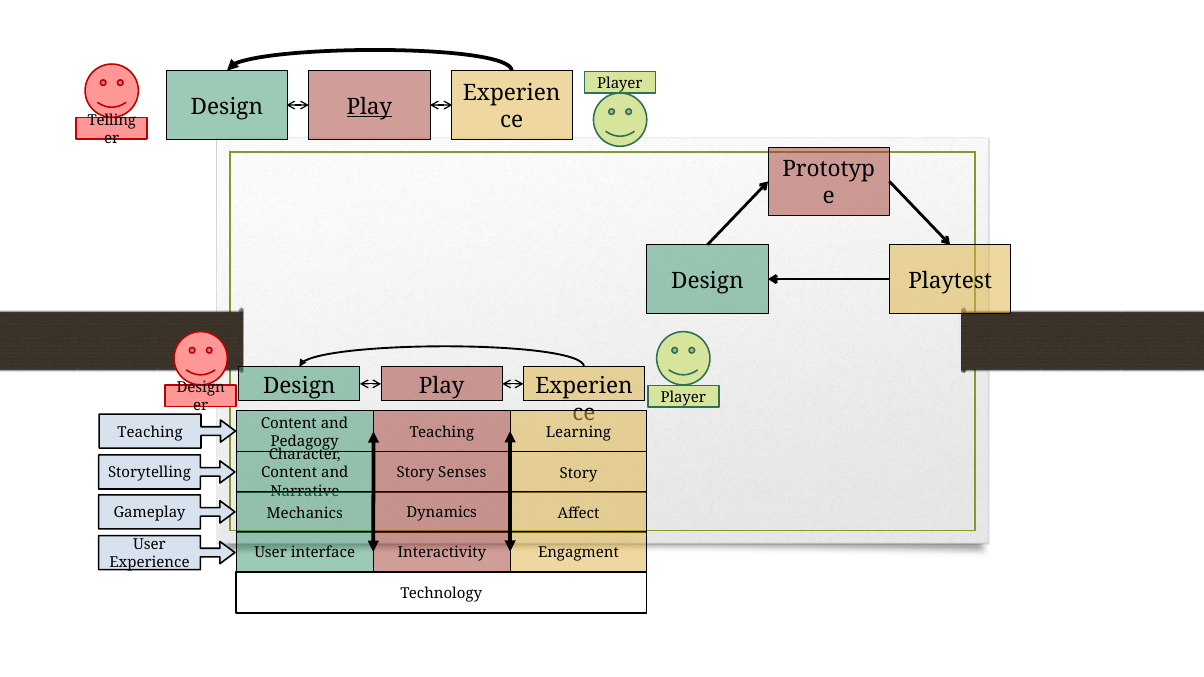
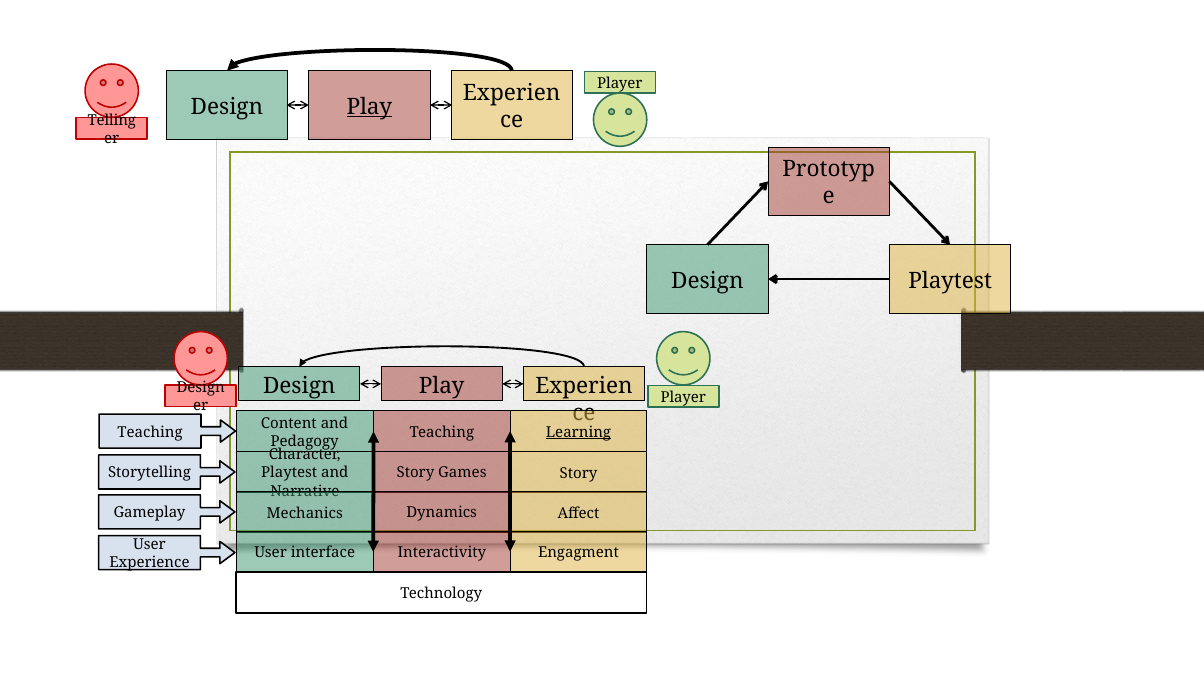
Learning underline: none -> present
Content at (289, 473): Content -> Playtest
Senses: Senses -> Games
